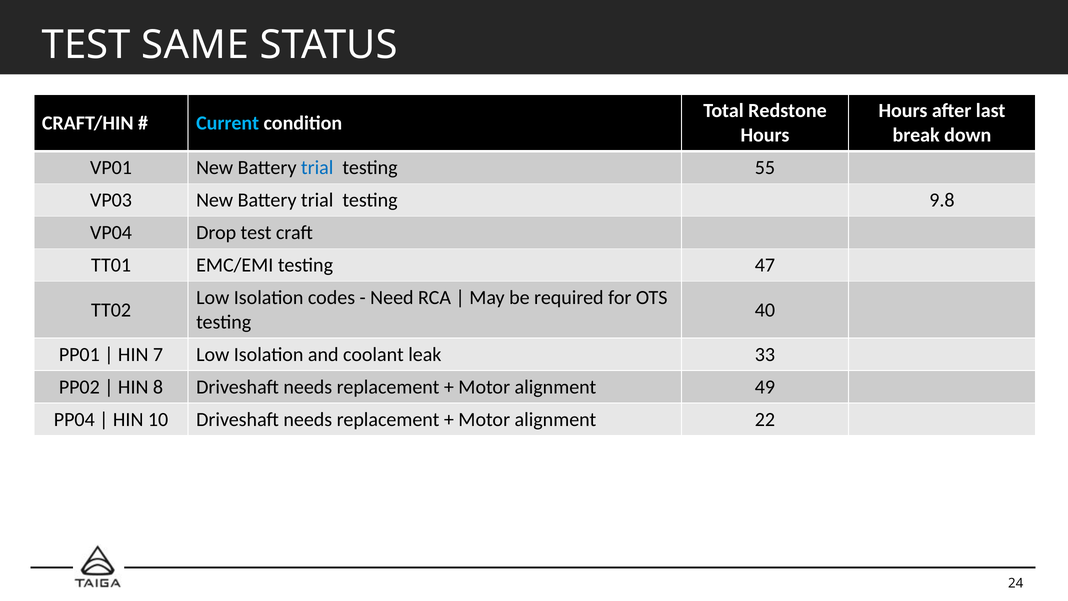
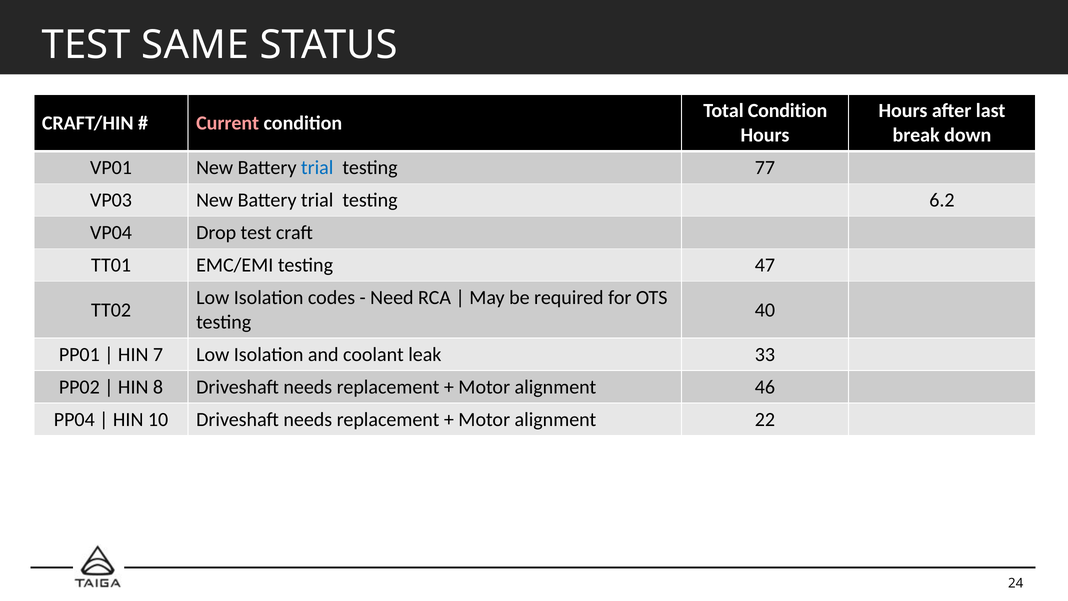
Total Redstone: Redstone -> Condition
Current colour: light blue -> pink
55: 55 -> 77
9.8: 9.8 -> 6.2
49: 49 -> 46
